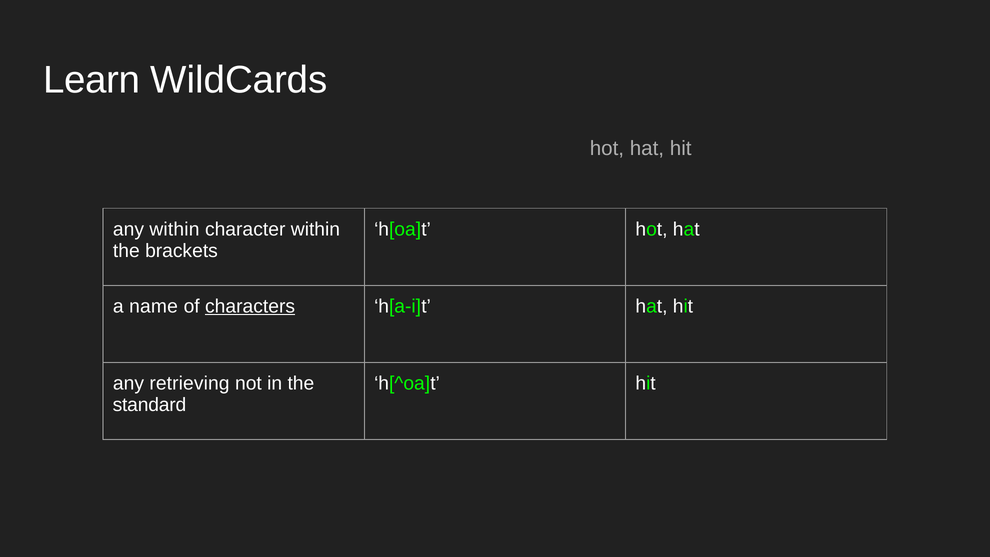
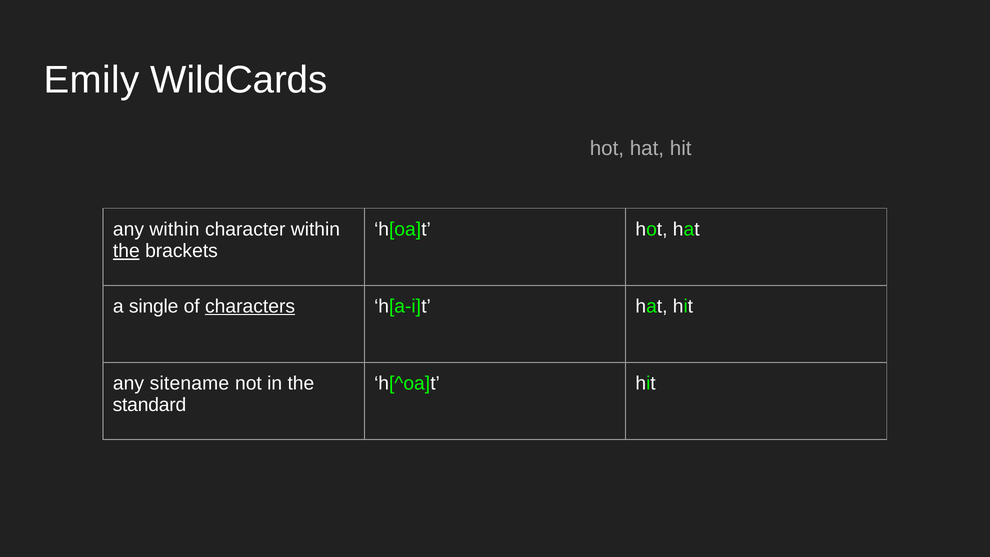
Learn: Learn -> Emily
the at (126, 251) underline: none -> present
name: name -> single
retrieving: retrieving -> sitename
